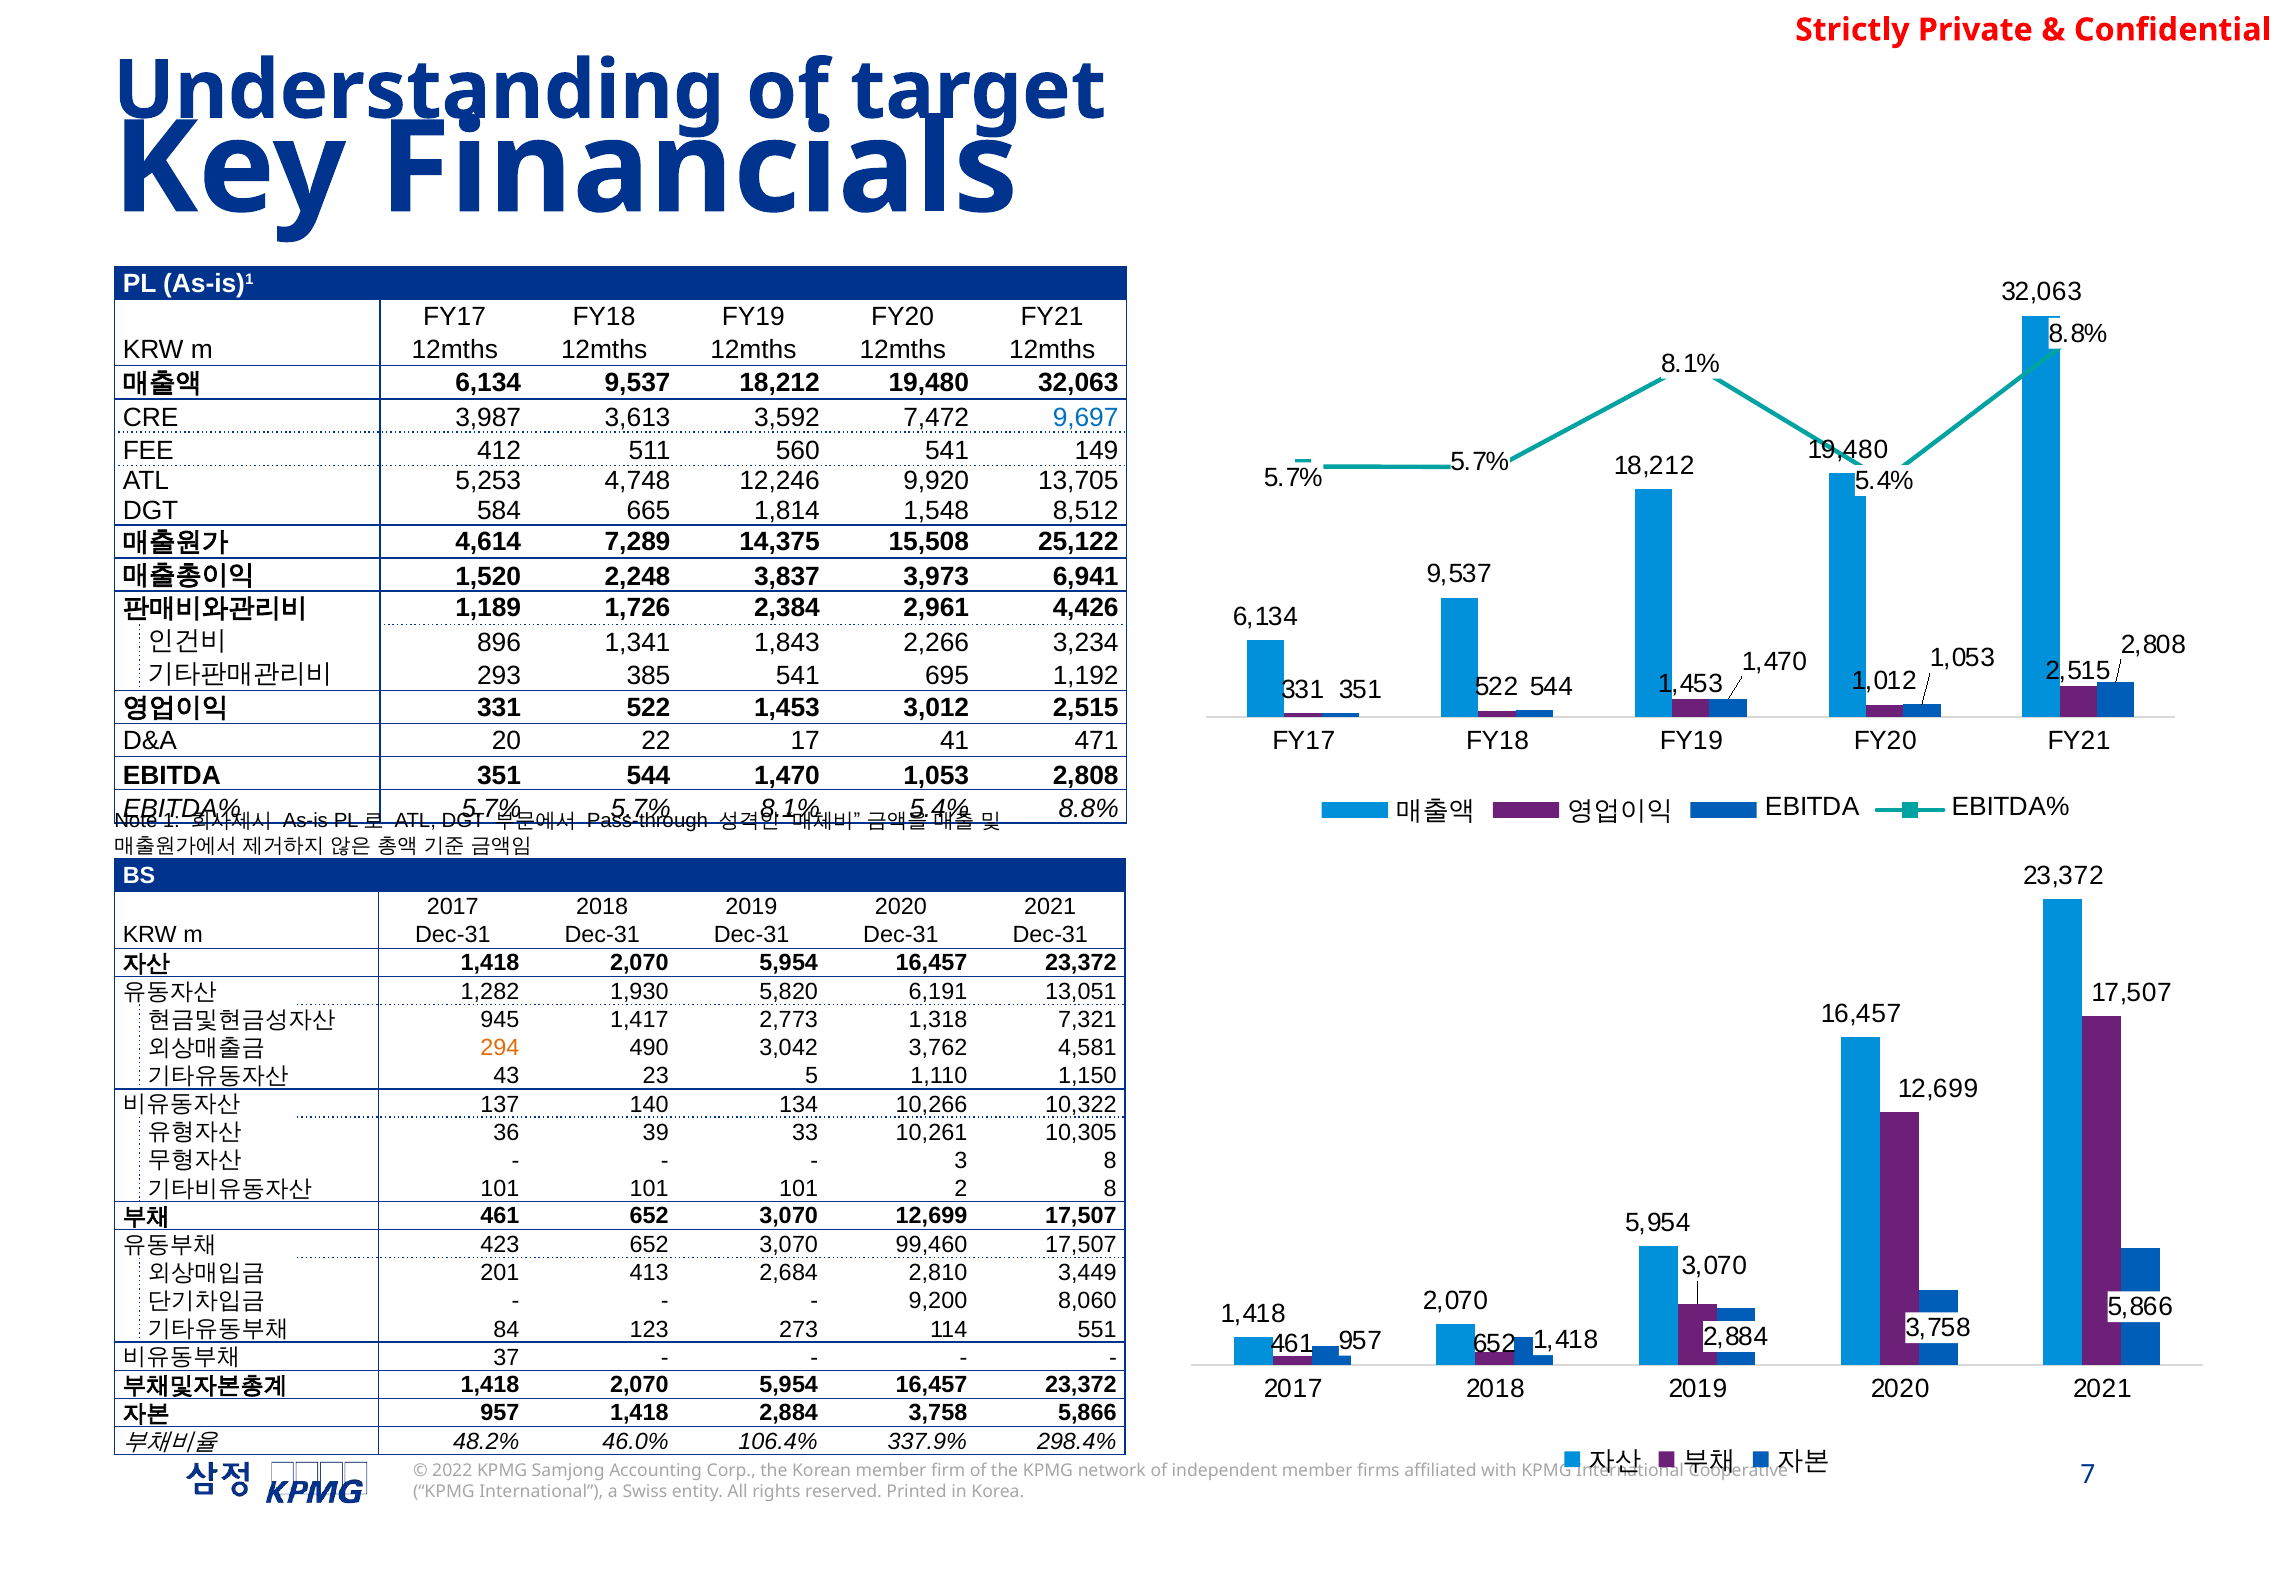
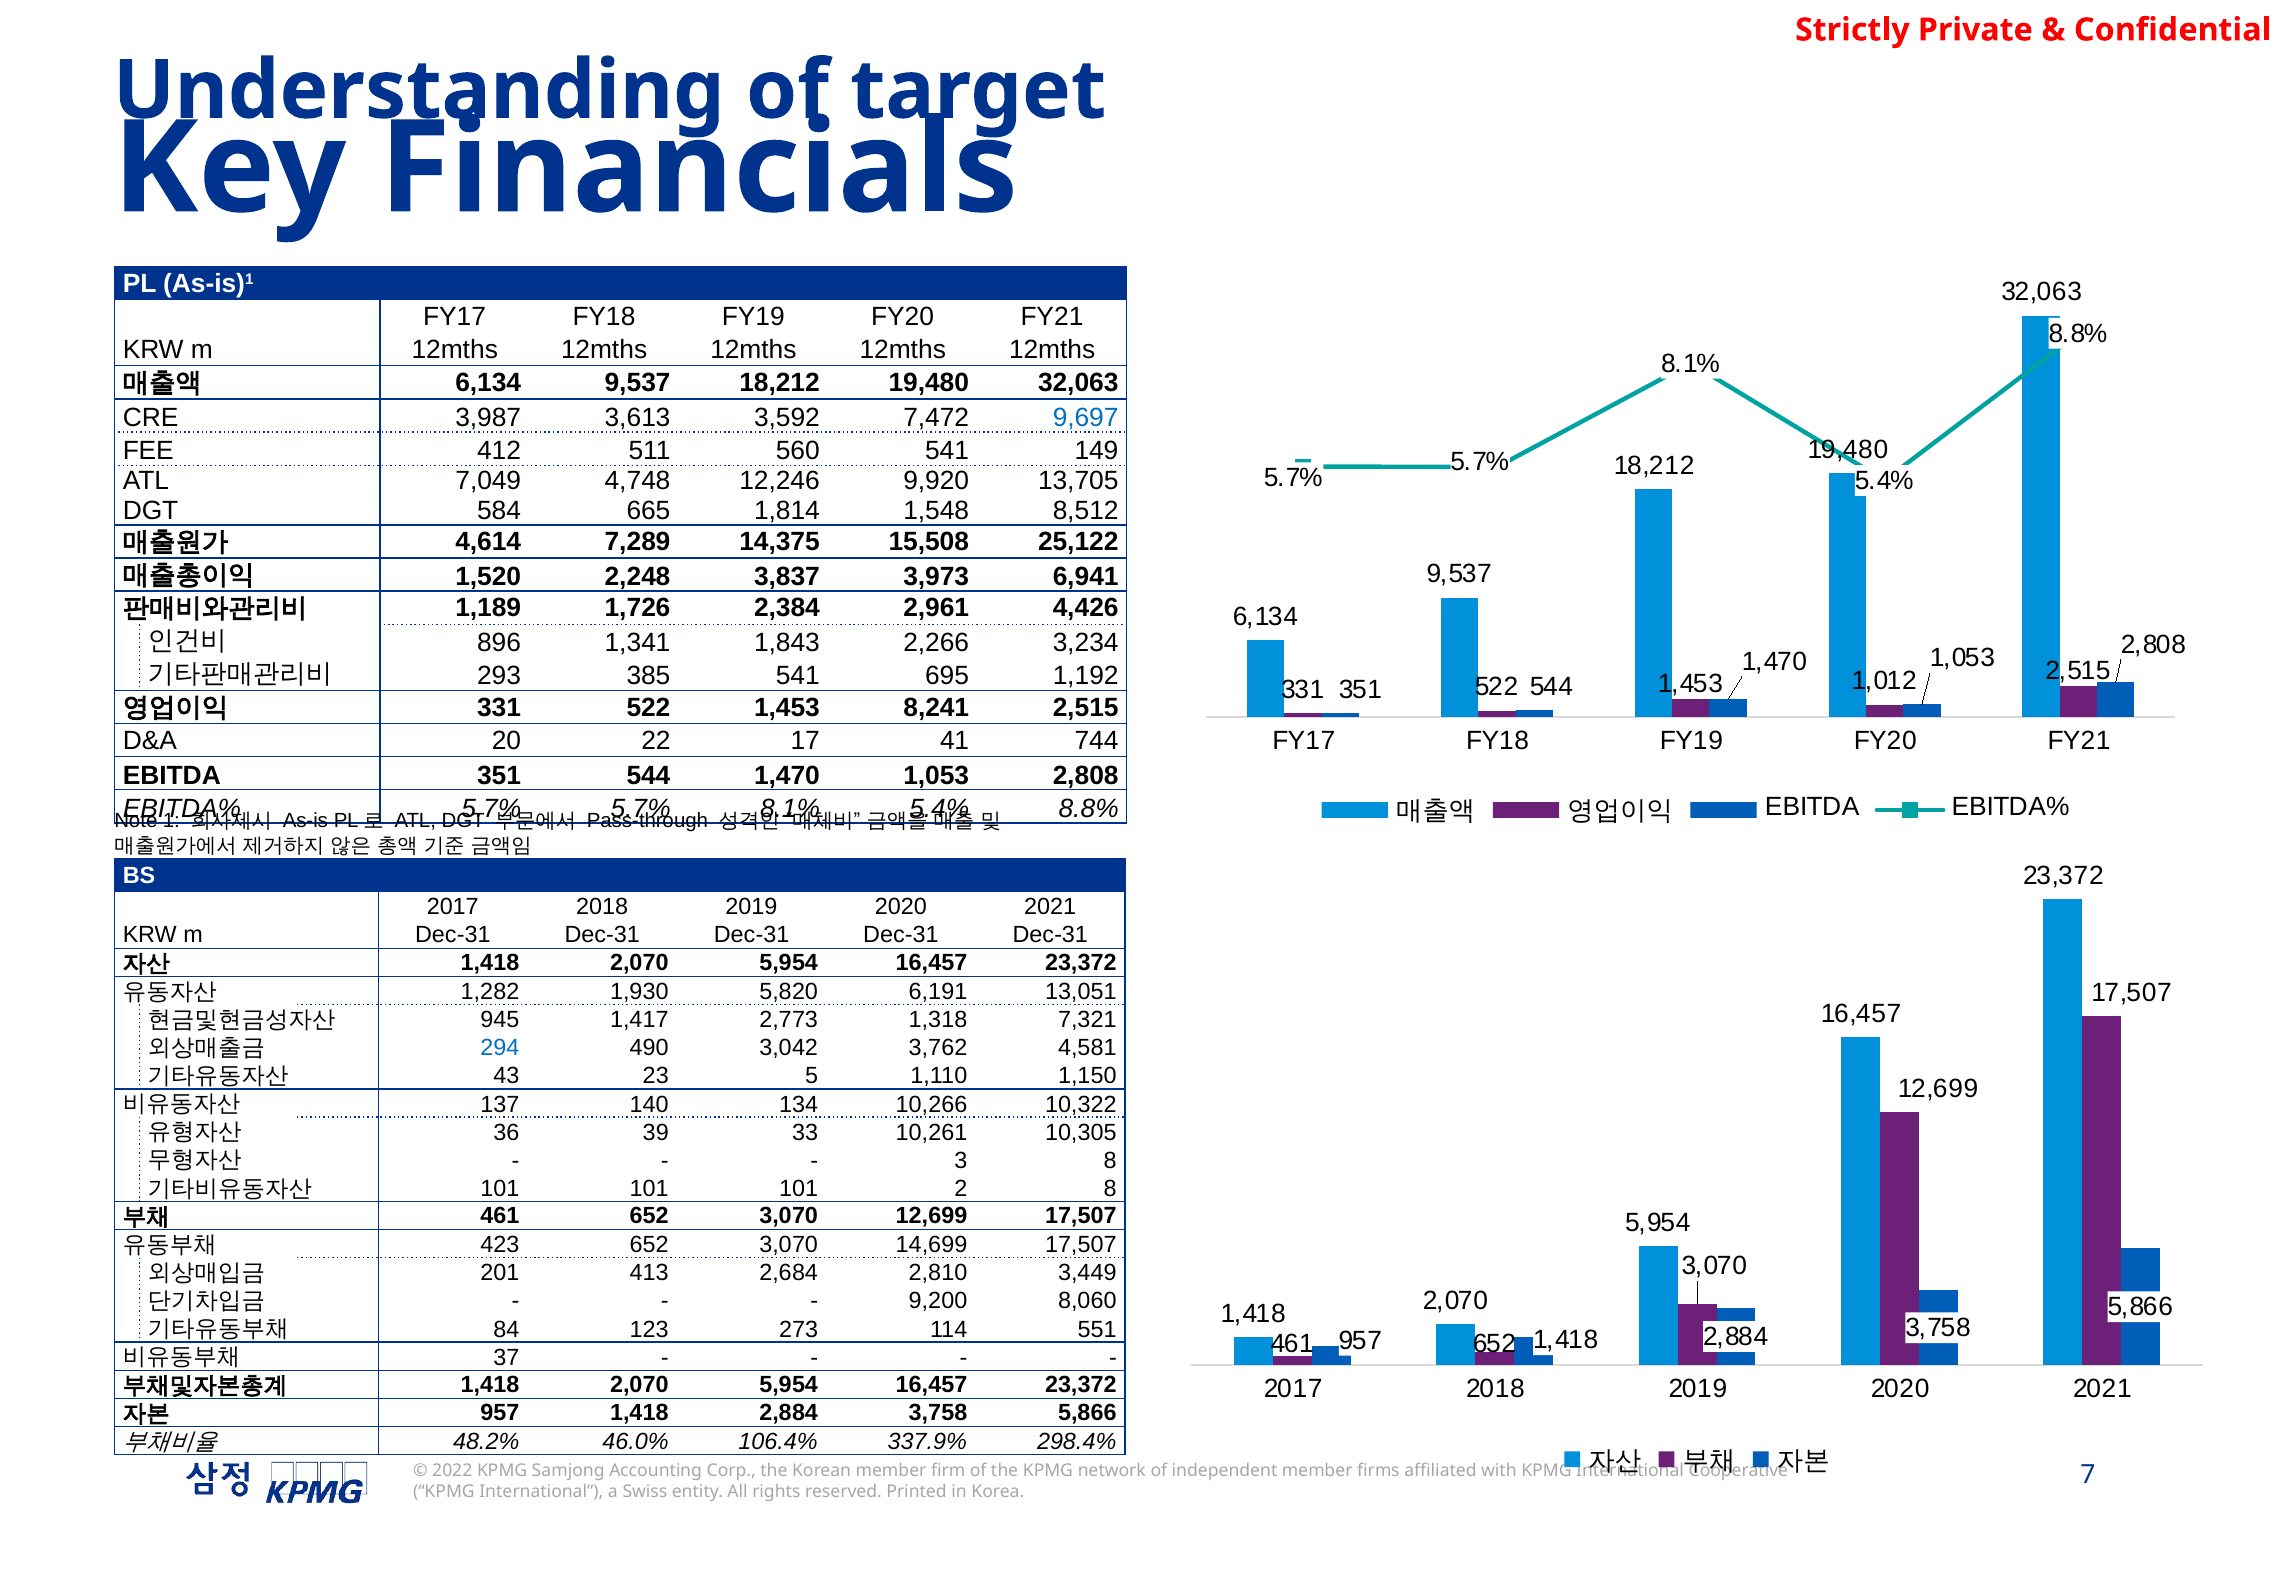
5,253: 5,253 -> 7,049
3,012: 3,012 -> 8,241
471: 471 -> 744
294 colour: orange -> blue
99,460: 99,460 -> 14,699
